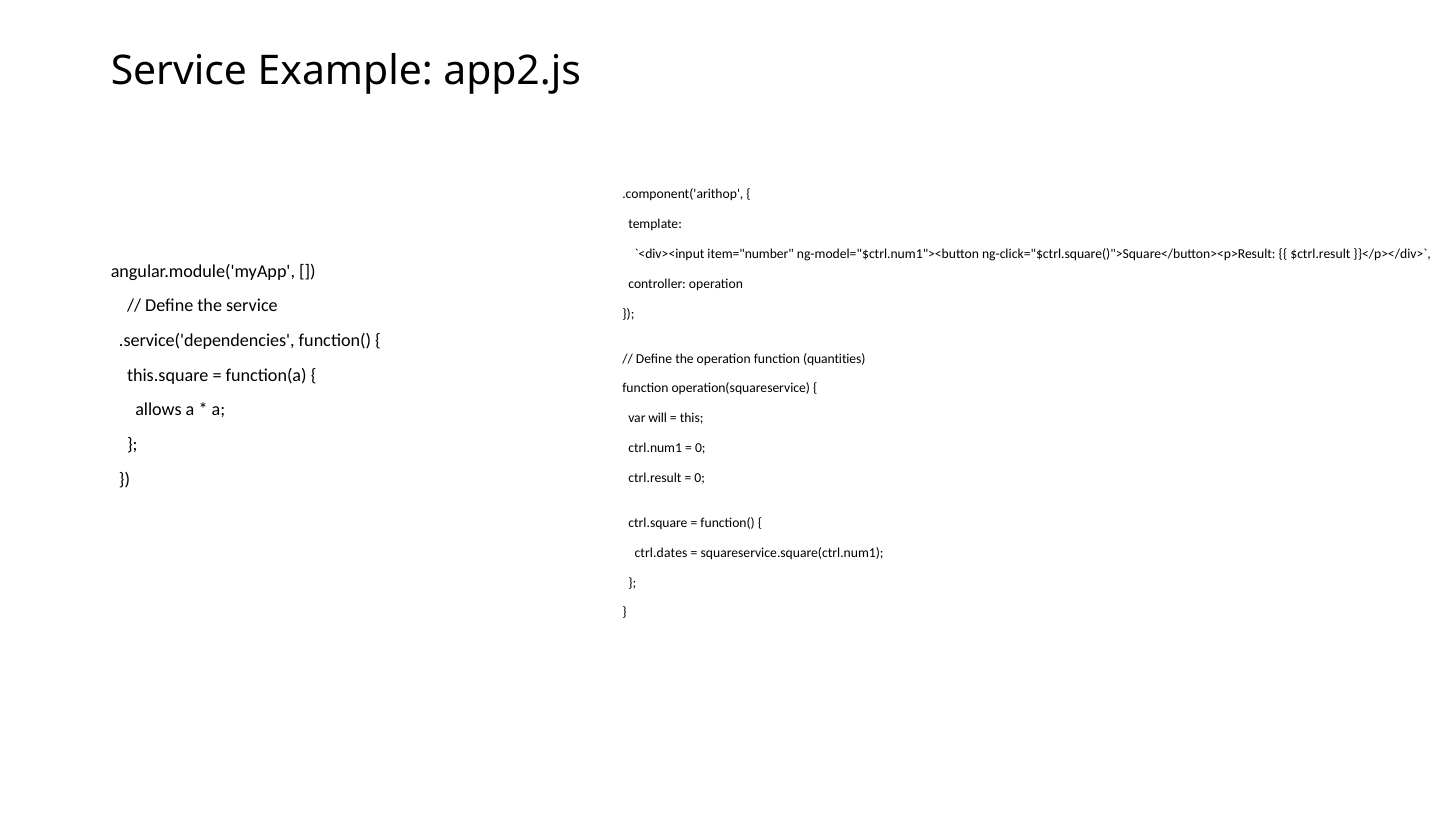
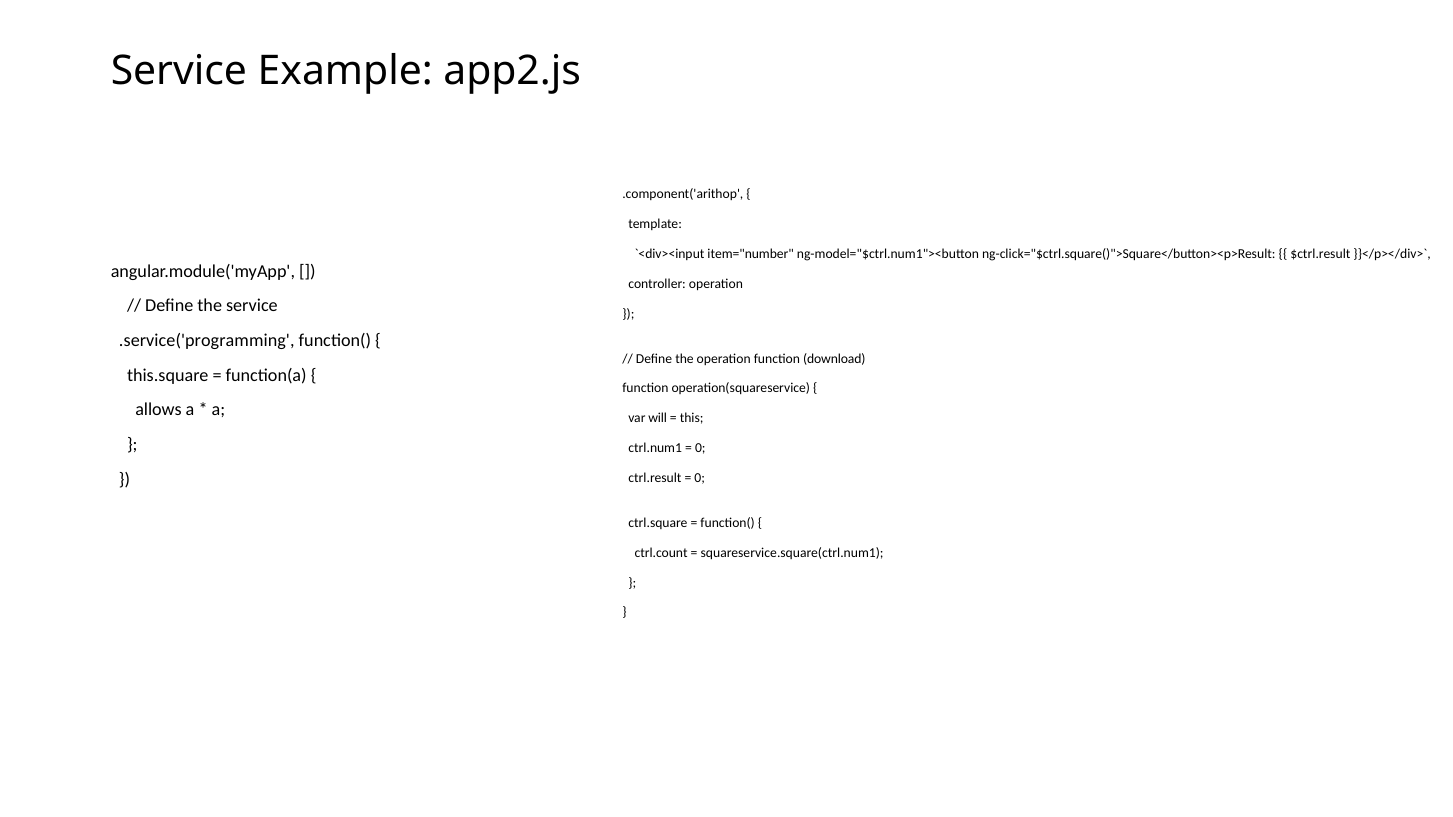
.service('dependencies: .service('dependencies -> .service('programming
quantities: quantities -> download
ctrl.dates: ctrl.dates -> ctrl.count
